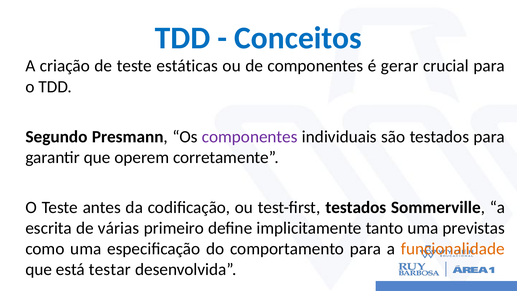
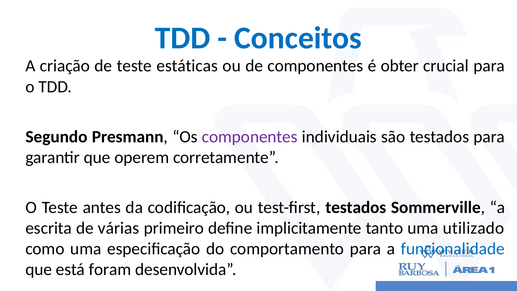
gerar: gerar -> obter
previstas: previstas -> utilizado
funcionalidade colour: orange -> blue
testar: testar -> foram
